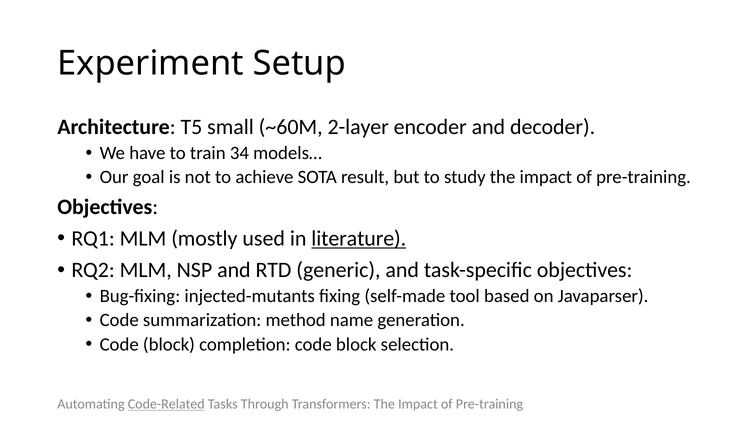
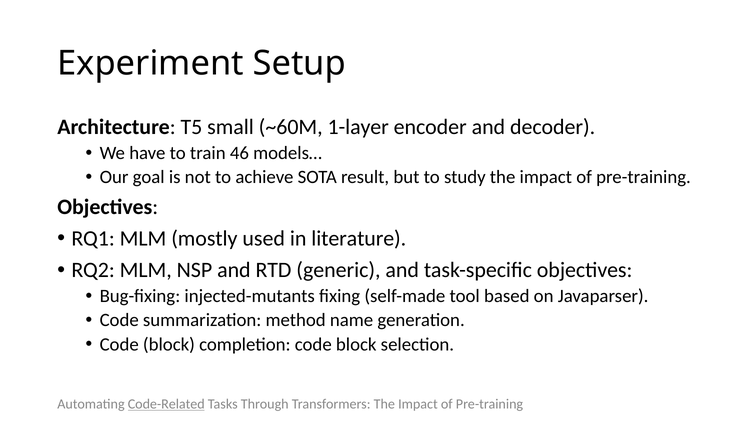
2-layer: 2-layer -> 1-layer
34: 34 -> 46
literature underline: present -> none
